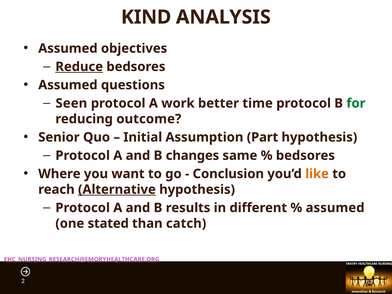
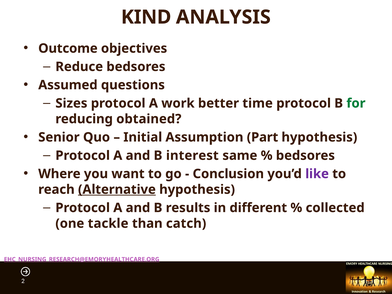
Assumed at (68, 48): Assumed -> Outcome
Reduce underline: present -> none
Seen: Seen -> Sizes
outcome: outcome -> obtained
changes: changes -> interest
like colour: orange -> purple
assumed at (335, 208): assumed -> collected
stated: stated -> tackle
